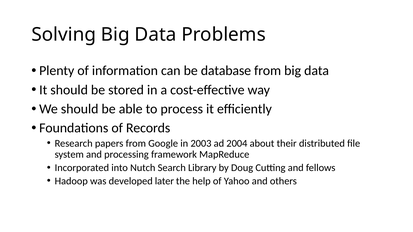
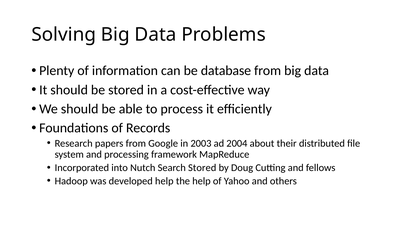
Search Library: Library -> Stored
developed later: later -> help
